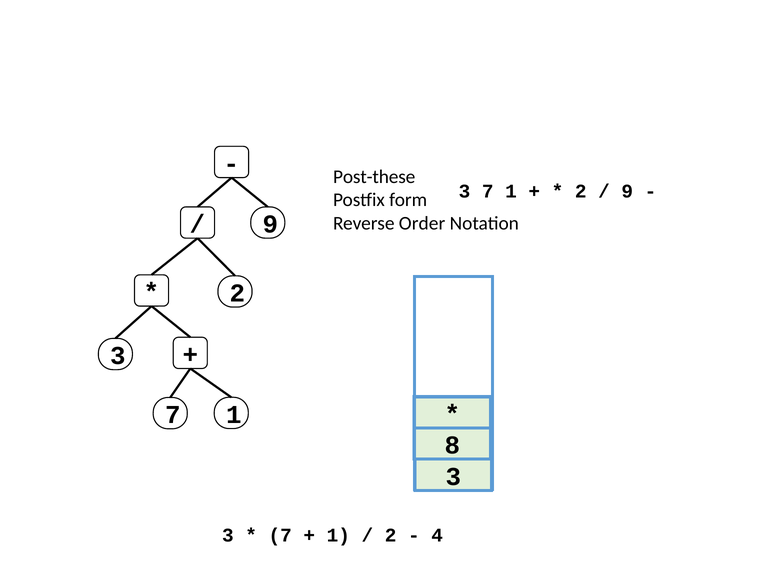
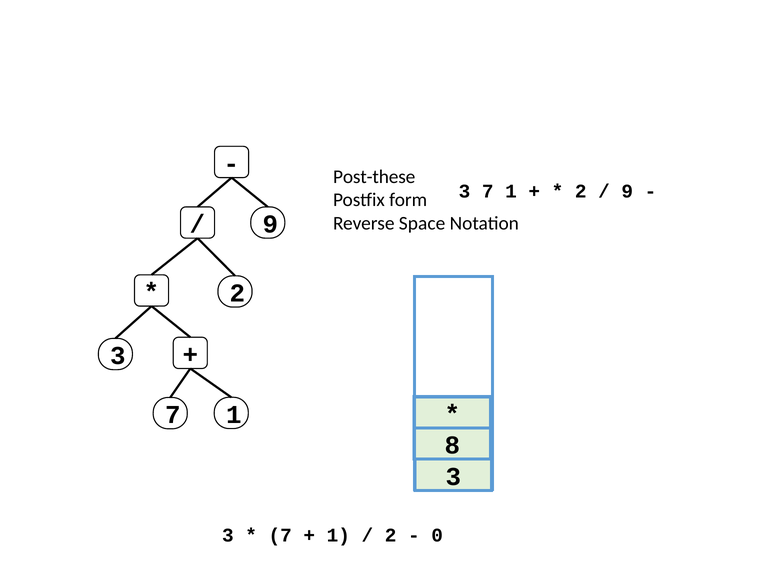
Order: Order -> Space
4: 4 -> 0
